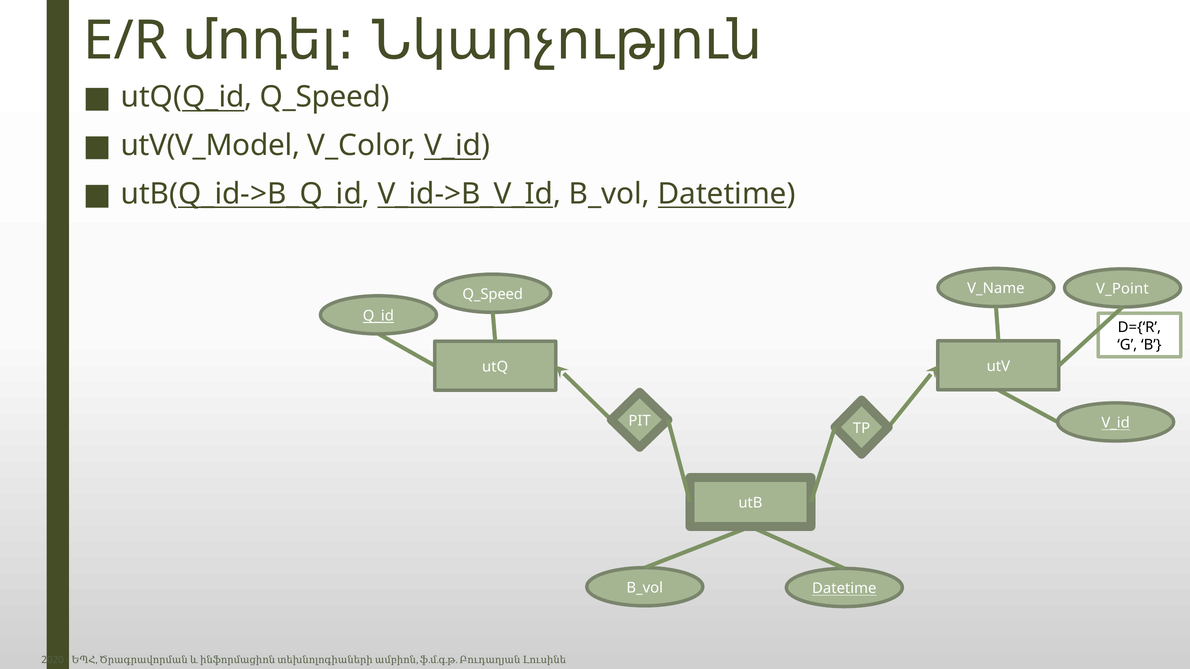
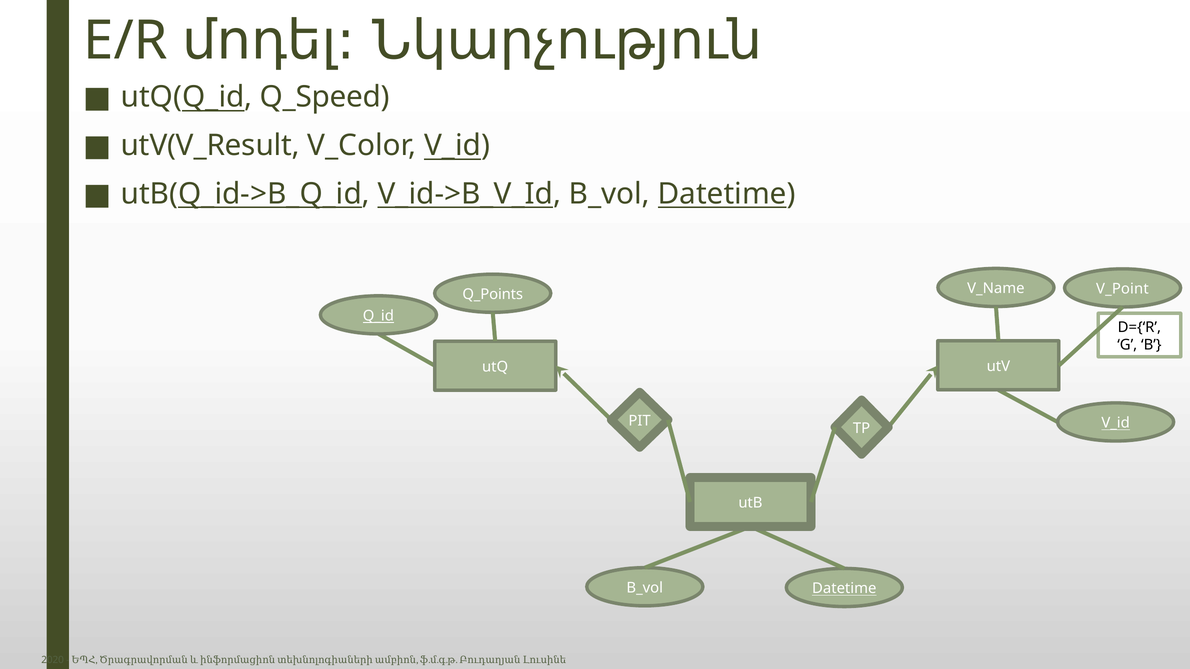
utV(V_Model: utV(V_Model -> utV(V_Result
Q_Speed at (493, 294): Q_Speed -> Q_Points
